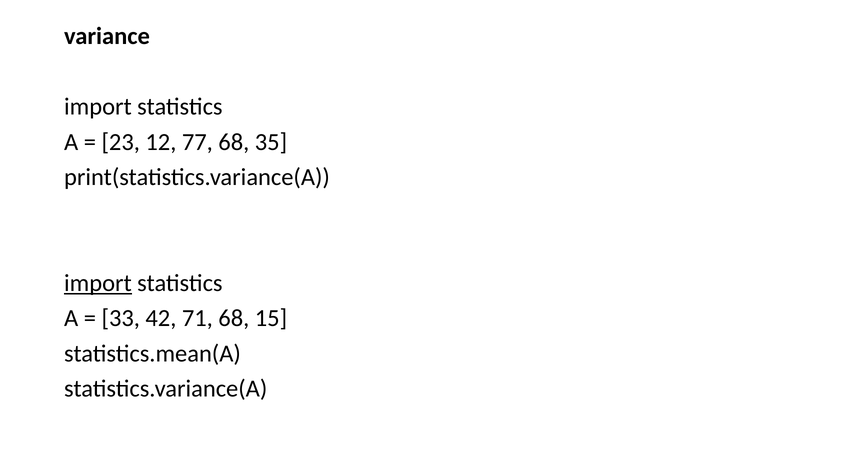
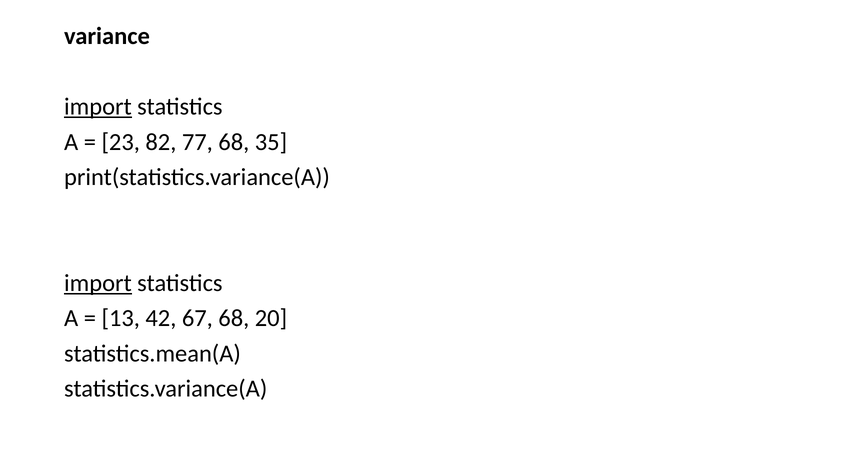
import at (98, 107) underline: none -> present
12: 12 -> 82
33: 33 -> 13
71: 71 -> 67
15: 15 -> 20
